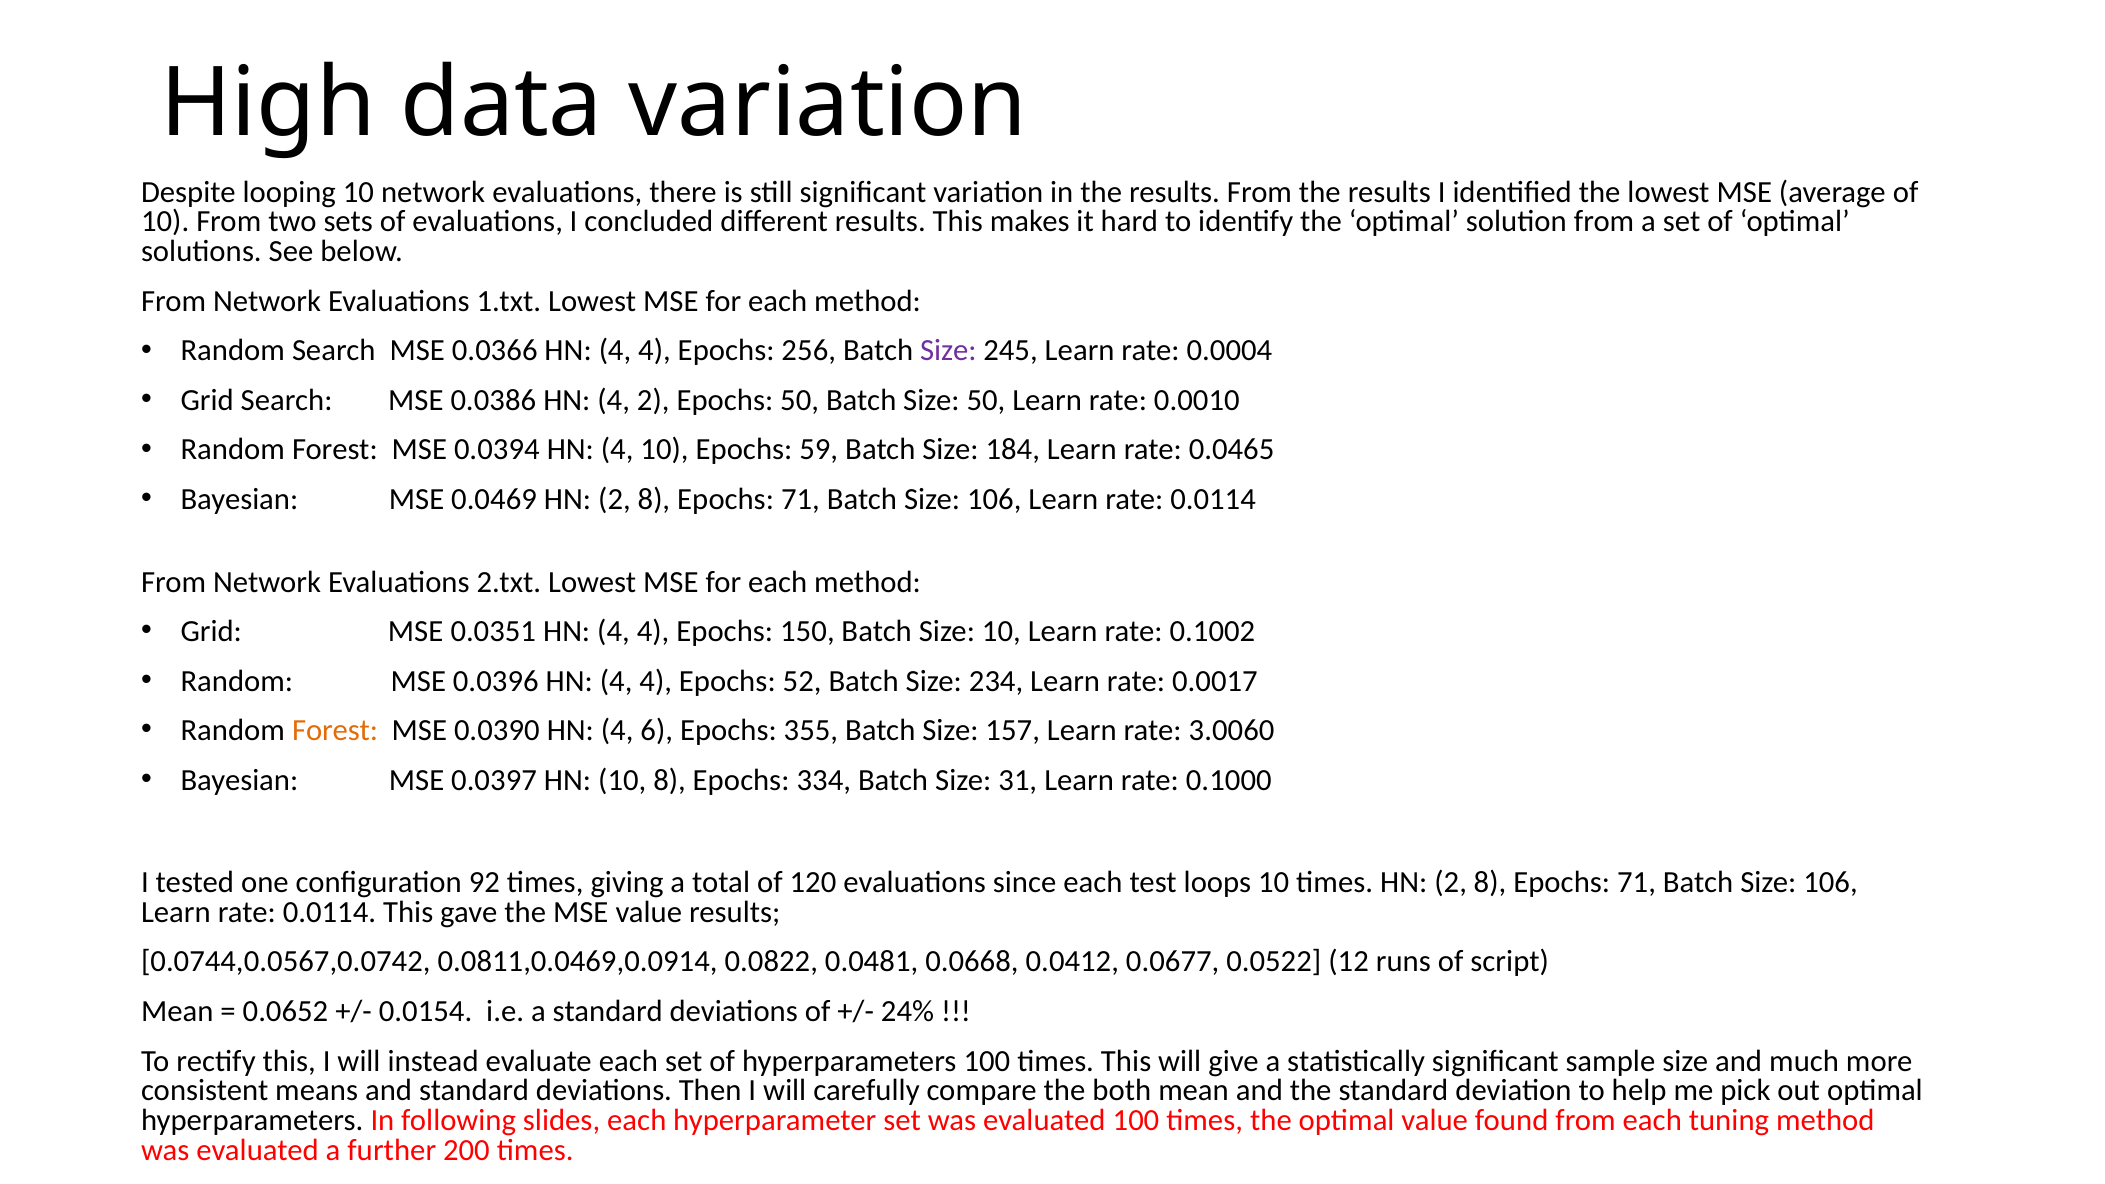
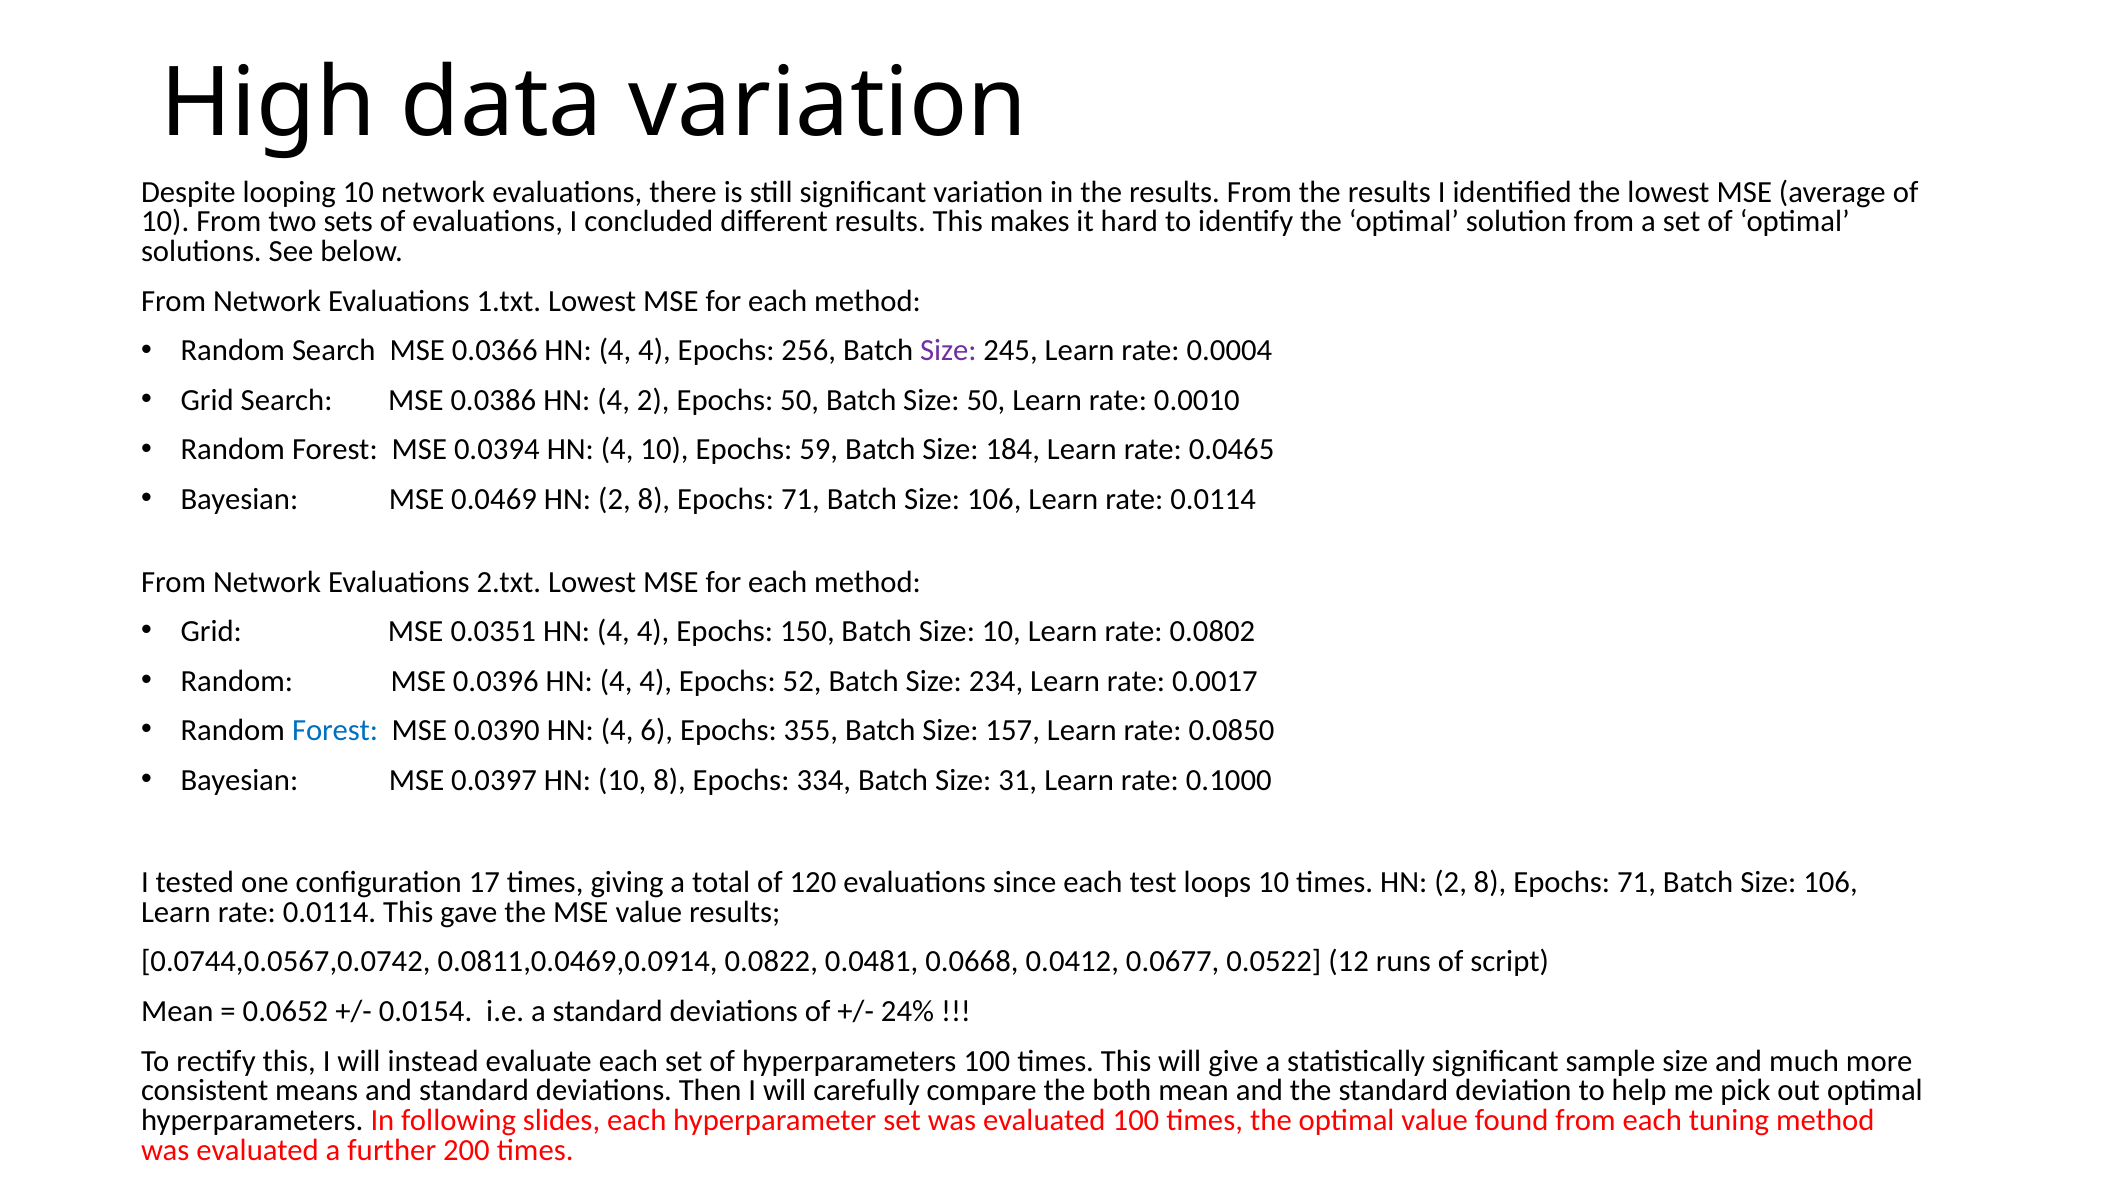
0.1002: 0.1002 -> 0.0802
Forest at (335, 731) colour: orange -> blue
3.0060: 3.0060 -> 0.0850
92: 92 -> 17
